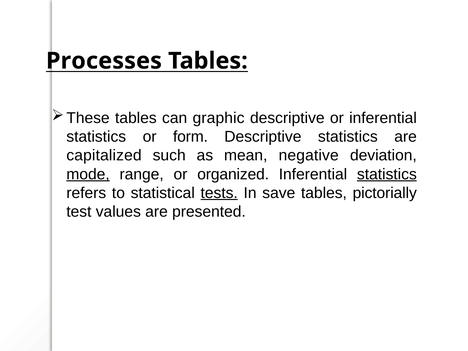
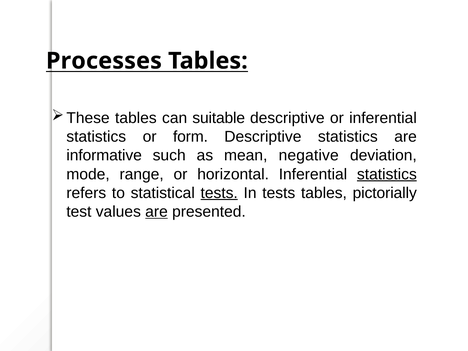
graphic: graphic -> suitable
capitalized: capitalized -> informative
mode underline: present -> none
organized: organized -> horizontal
In save: save -> tests
are at (156, 212) underline: none -> present
